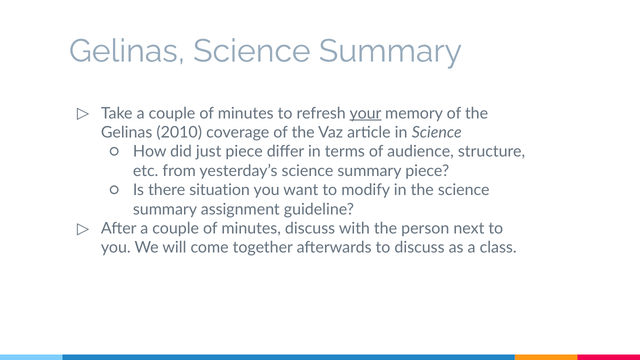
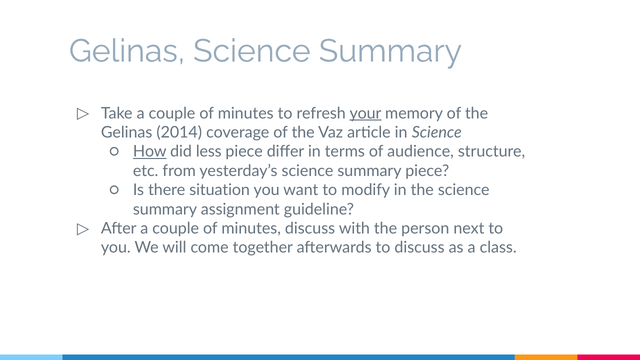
2010: 2010 -> 2014
How underline: none -> present
just: just -> less
